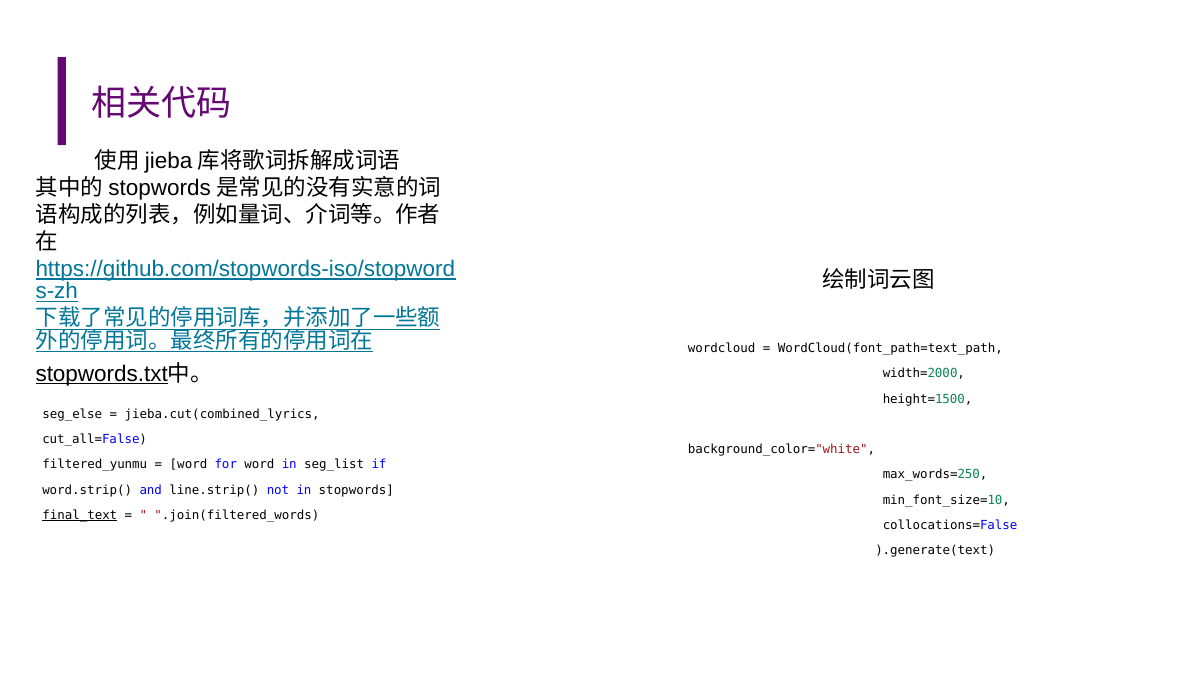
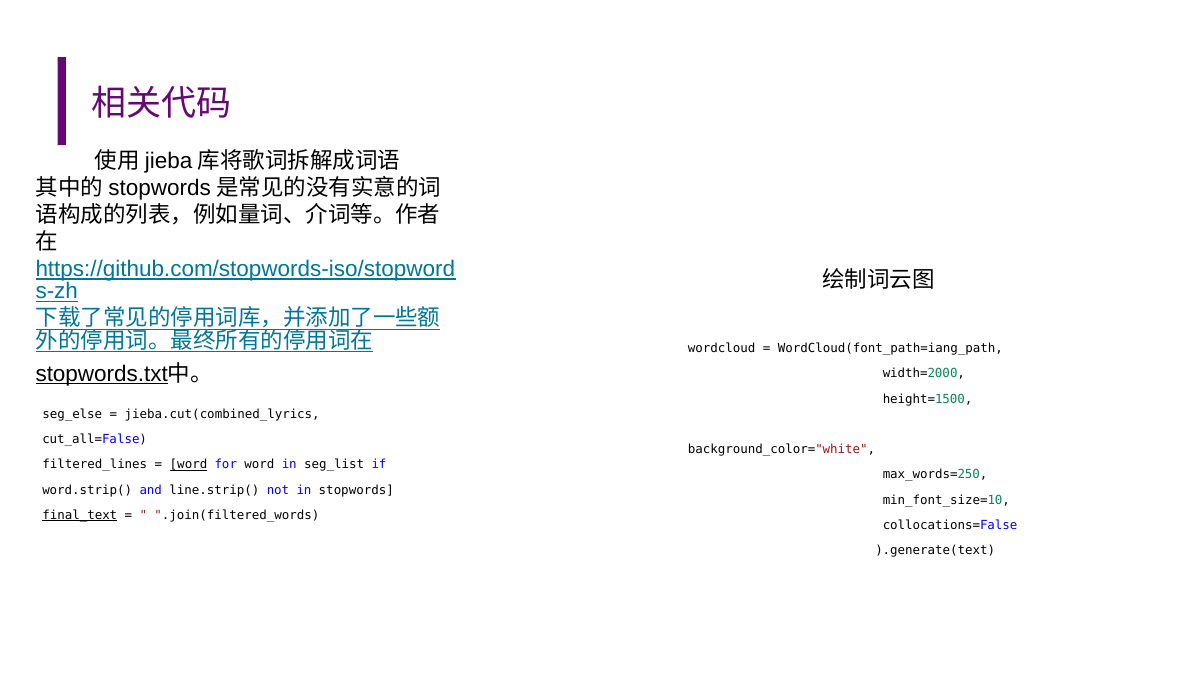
WordCloud(font_path=text_path: WordCloud(font_path=text_path -> WordCloud(font_path=iang_path
filtered_yunmu: filtered_yunmu -> filtered_lines
word at (189, 465) underline: none -> present
